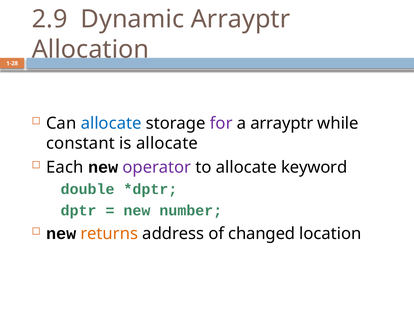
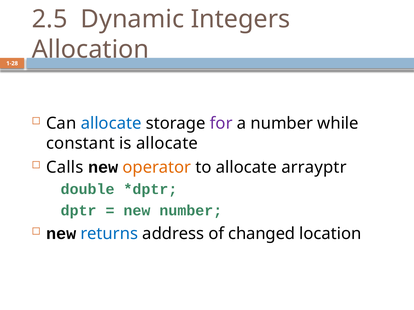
2.9: 2.9 -> 2.5
Dynamic Arrayptr: Arrayptr -> Integers
a arrayptr: arrayptr -> number
Each: Each -> Calls
operator colour: purple -> orange
keyword: keyword -> arrayptr
returns colour: orange -> blue
